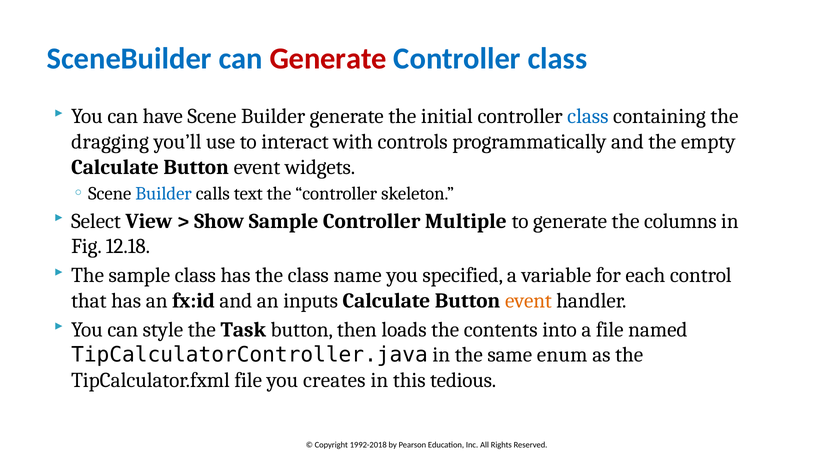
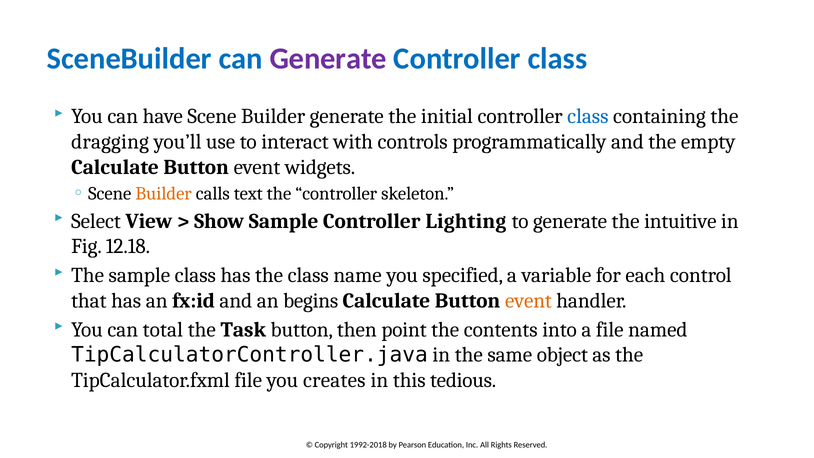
Generate at (328, 59) colour: red -> purple
Builder at (164, 193) colour: blue -> orange
Multiple: Multiple -> Lighting
columns: columns -> intuitive
inputs: inputs -> begins
style: style -> total
loads: loads -> point
enum: enum -> object
